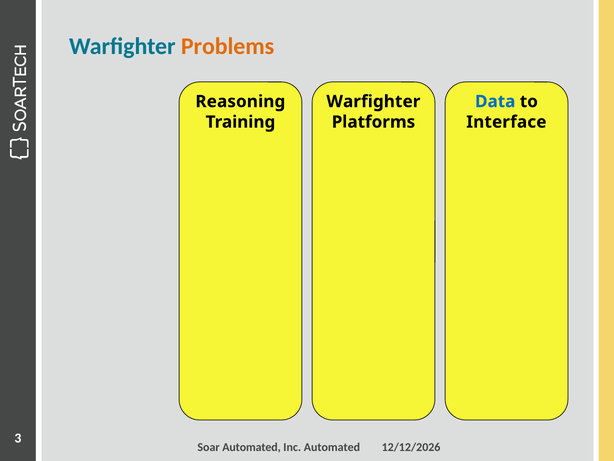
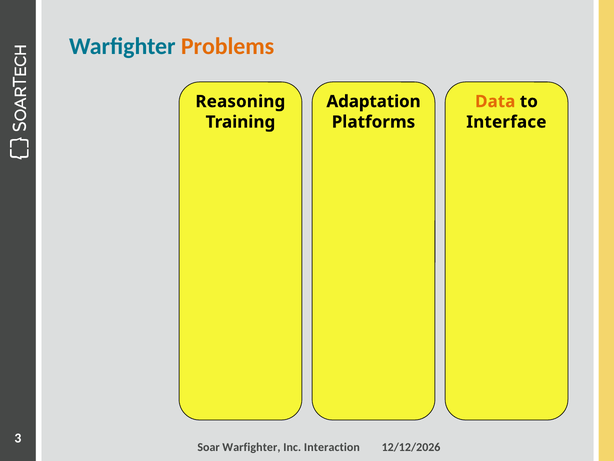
Warfighter at (373, 101): Warfighter -> Adaptation
Data colour: blue -> orange
Soar Automated: Automated -> Warfighter
Inc Automated: Automated -> Interaction
